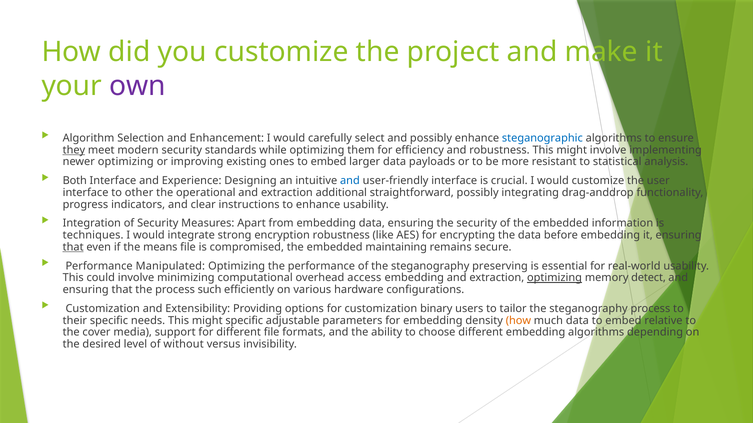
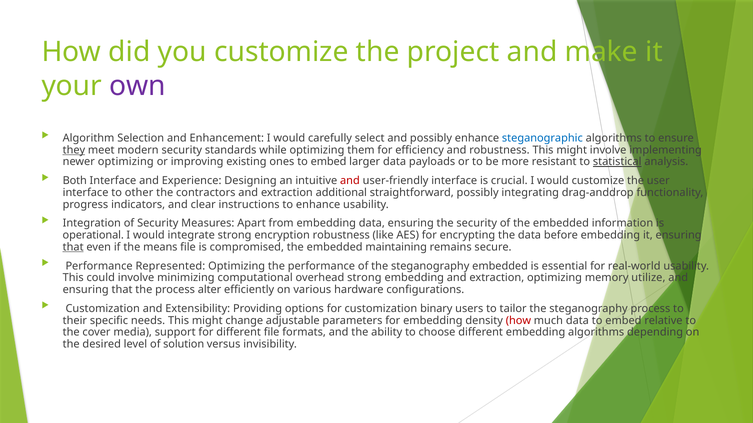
statistical underline: none -> present
and at (350, 181) colour: blue -> red
operational: operational -> contractors
techniques: techniques -> operational
Manipulated: Manipulated -> Represented
steganography preserving: preserving -> embedded
overhead access: access -> strong
optimizing at (555, 278) underline: present -> none
detect: detect -> utilize
such: such -> alter
might specific: specific -> change
how at (518, 321) colour: orange -> red
without: without -> solution
